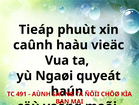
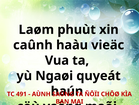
Tieáp: Tieáp -> Laøm
